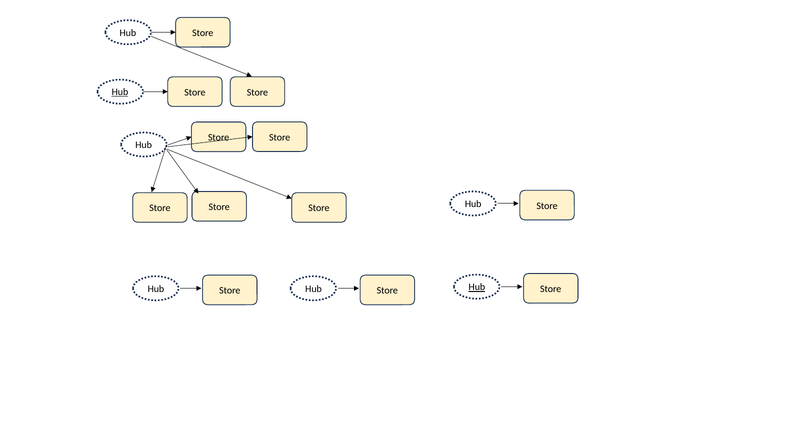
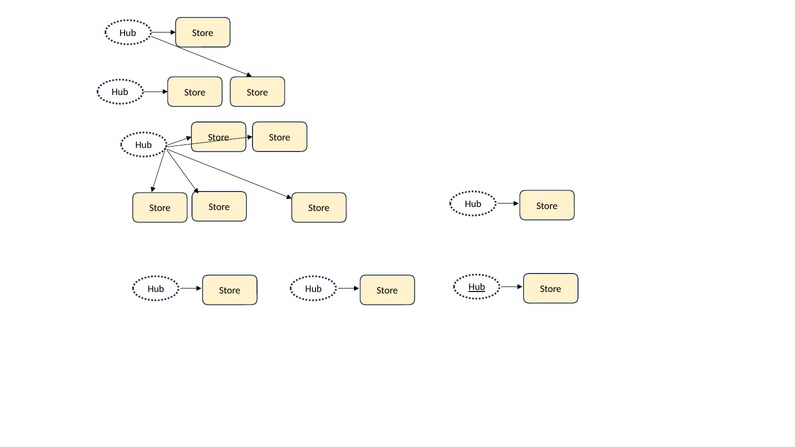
Hub at (120, 92) underline: present -> none
